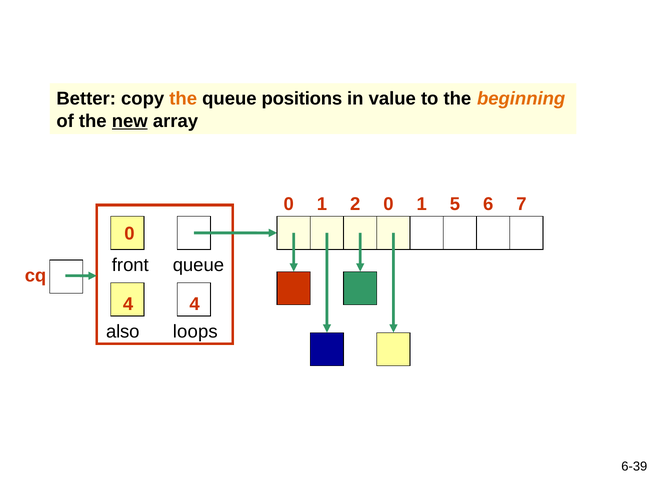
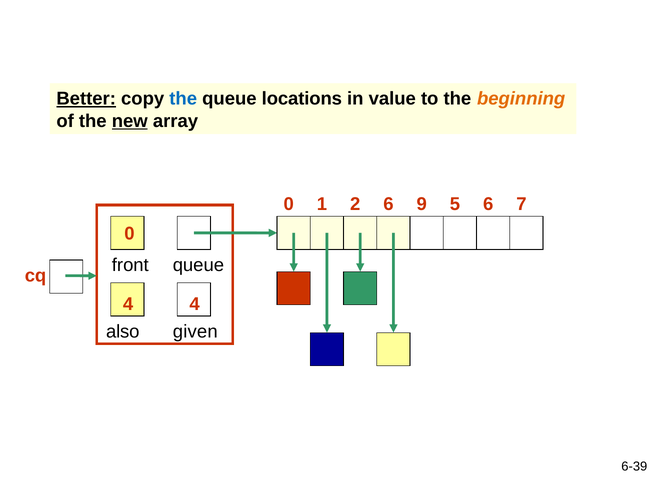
Better underline: none -> present
the at (183, 99) colour: orange -> blue
positions: positions -> locations
0 at (389, 204): 0 -> 6
1 1: 1 -> 9
loops: loops -> given
